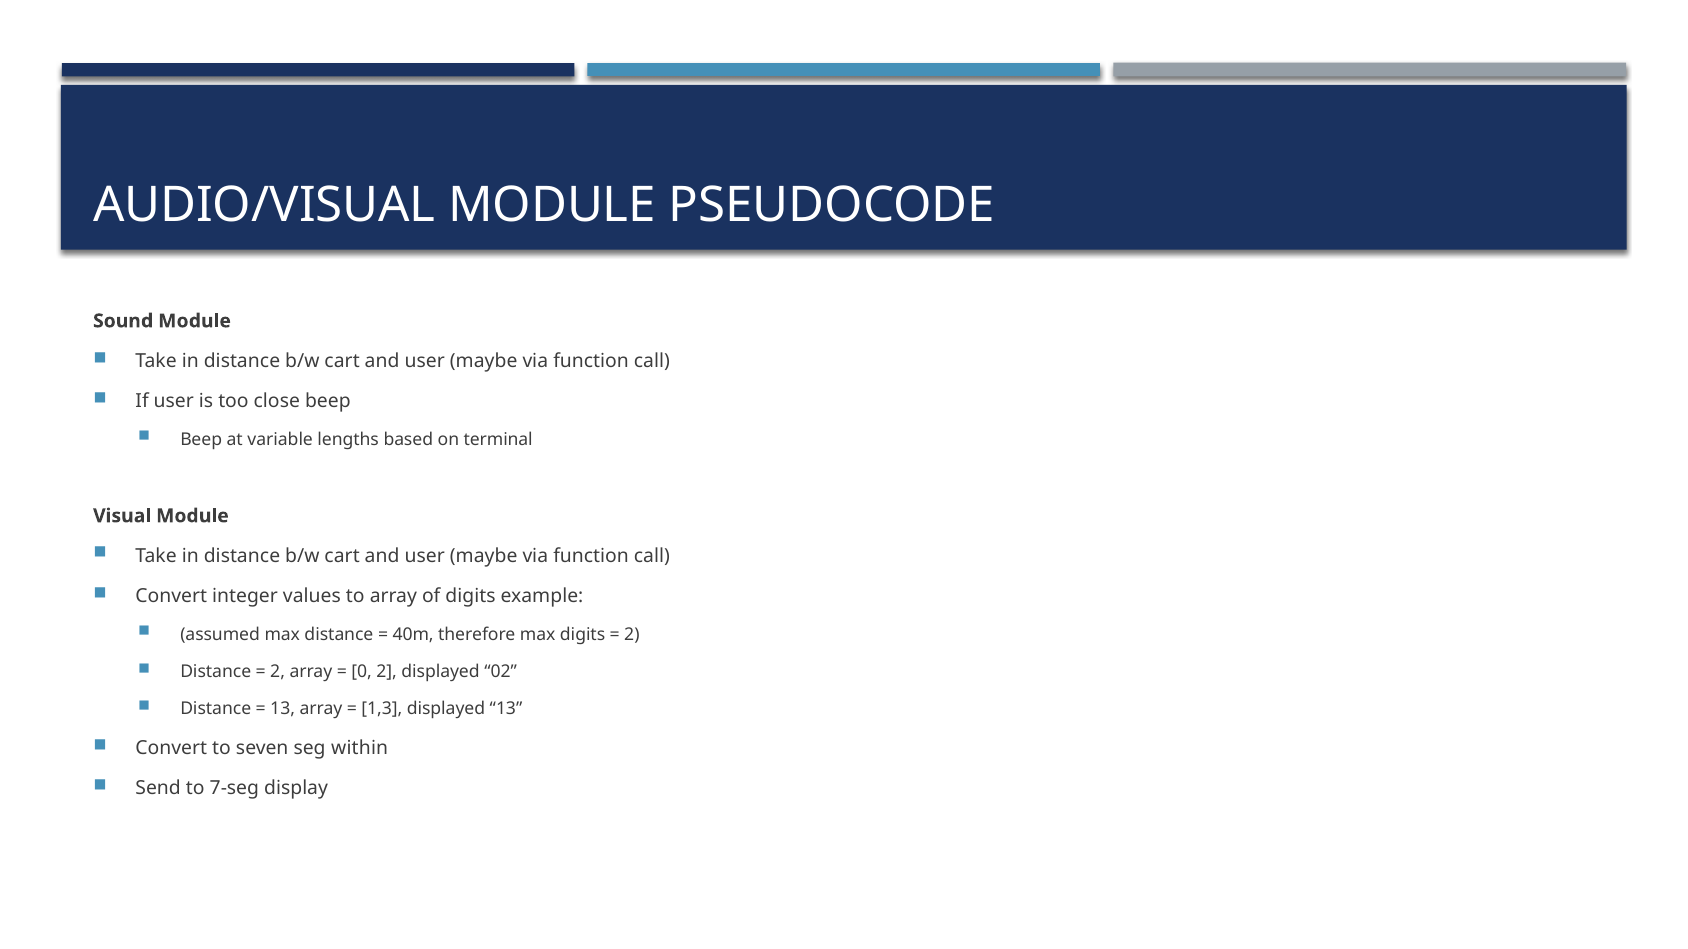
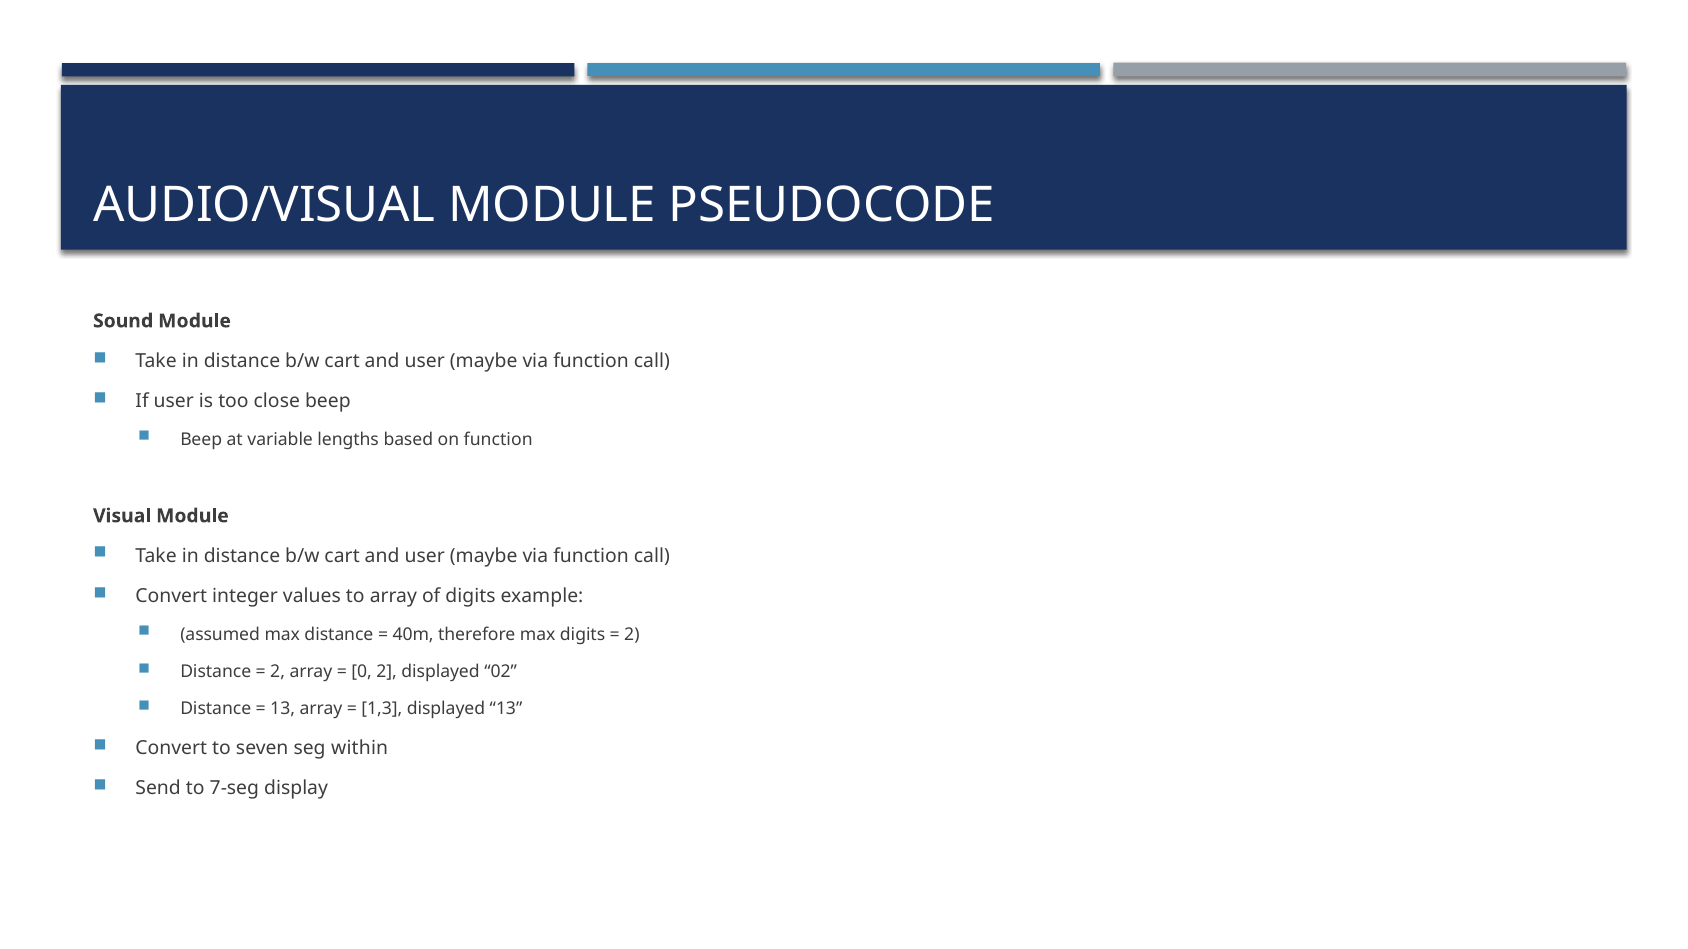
on terminal: terminal -> function
